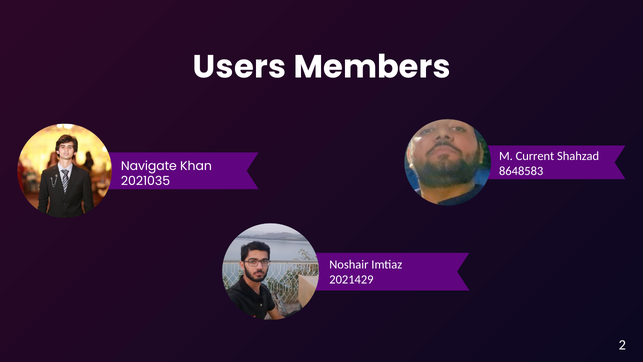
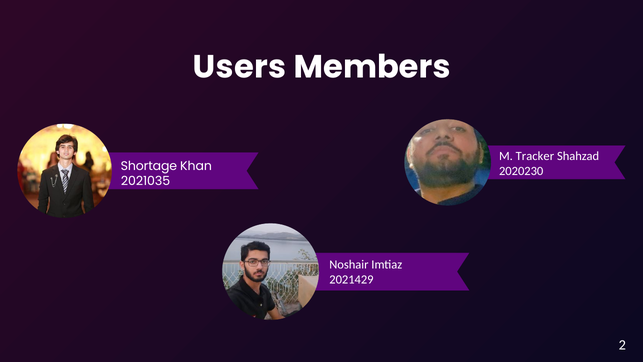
Current: Current -> Tracker
Navigate: Navigate -> Shortage
8648583: 8648583 -> 2020230
